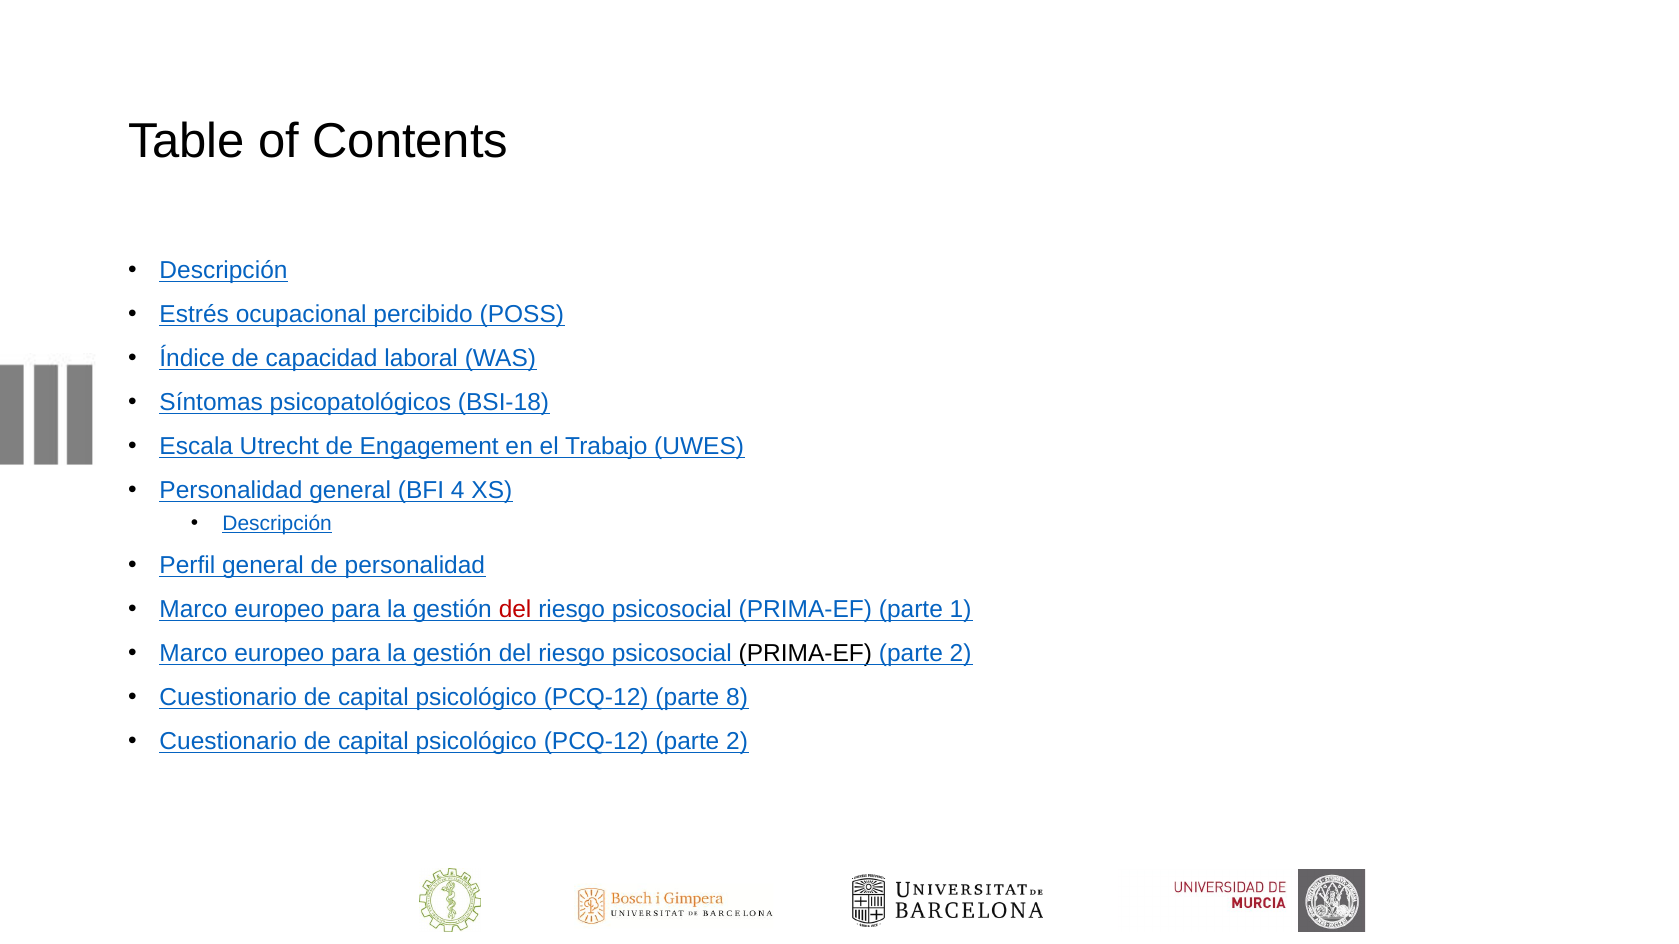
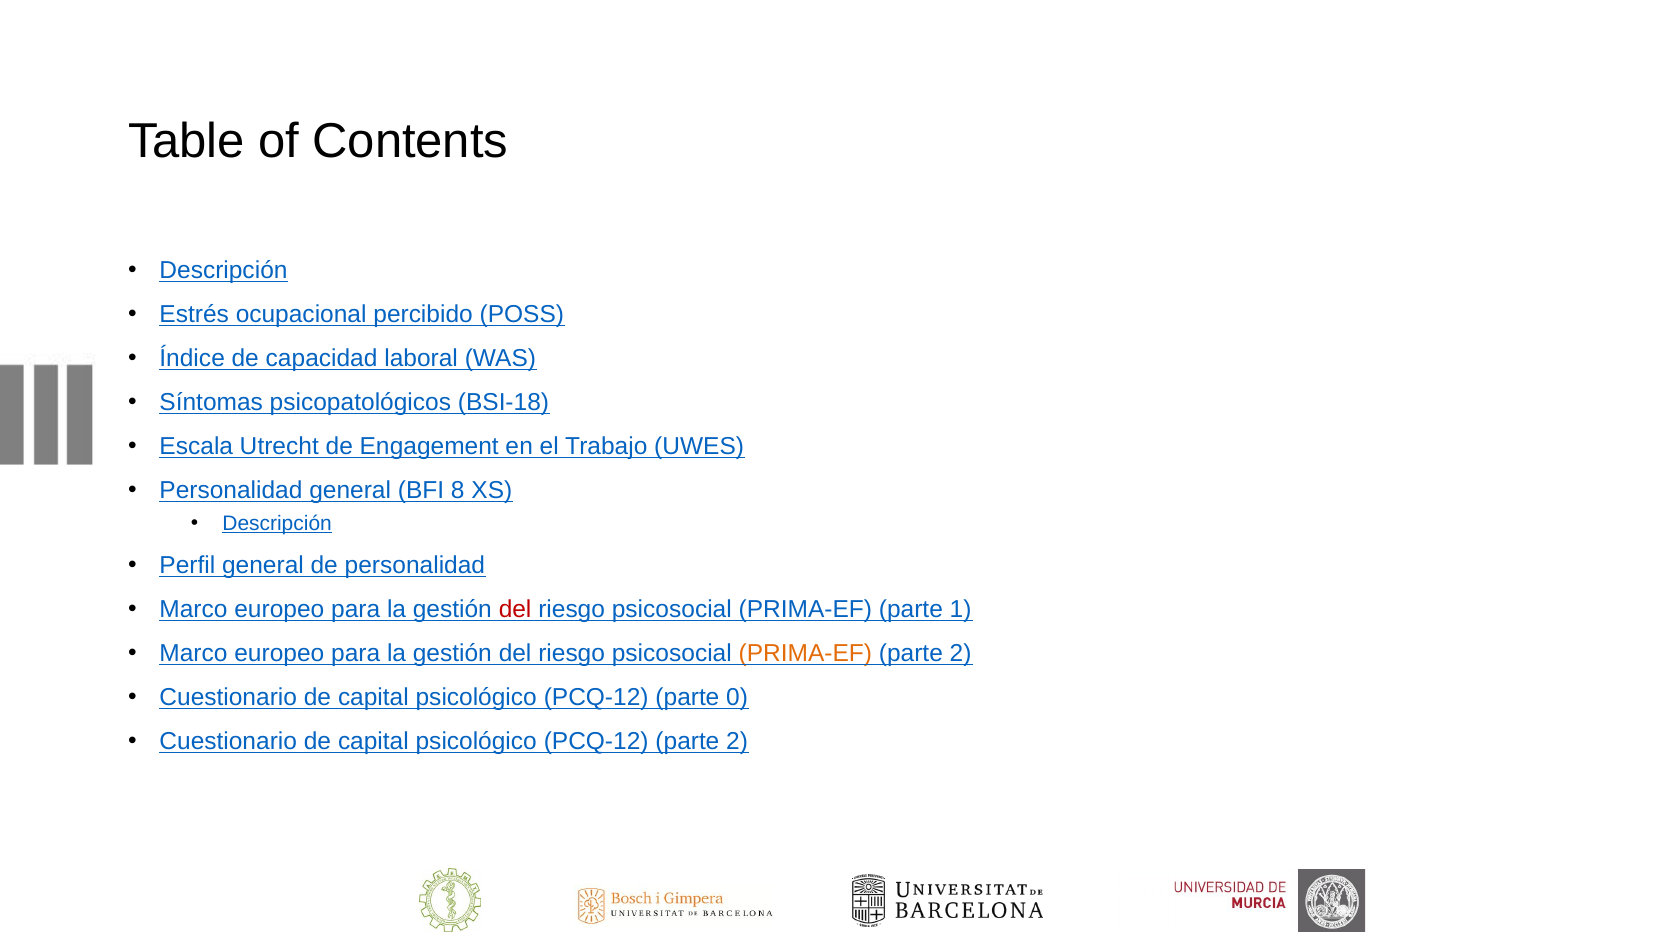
4: 4 -> 8
PRIMA-EF at (805, 654) colour: black -> orange
8: 8 -> 0
